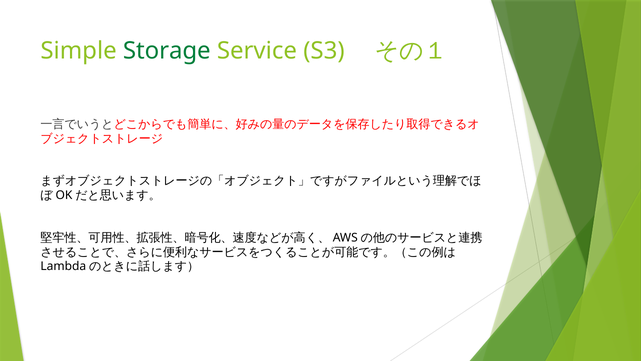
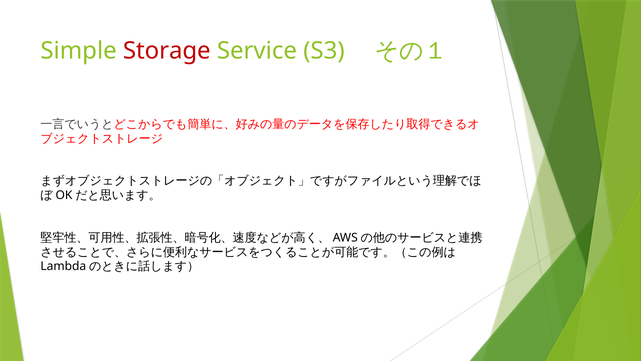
Storage colour: green -> red
